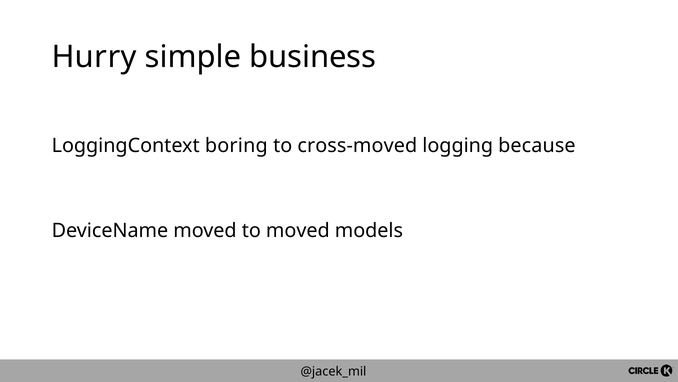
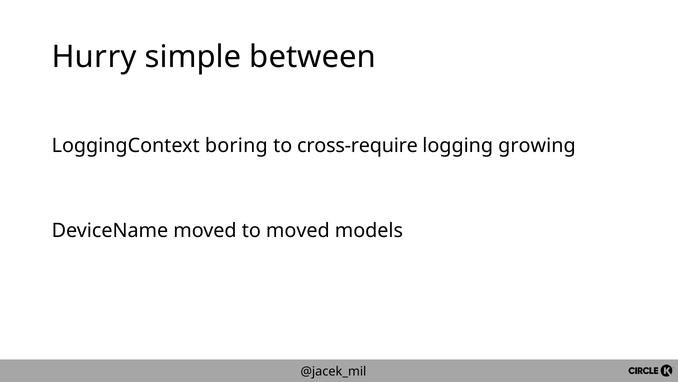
business: business -> between
cross-moved: cross-moved -> cross-require
because: because -> growing
